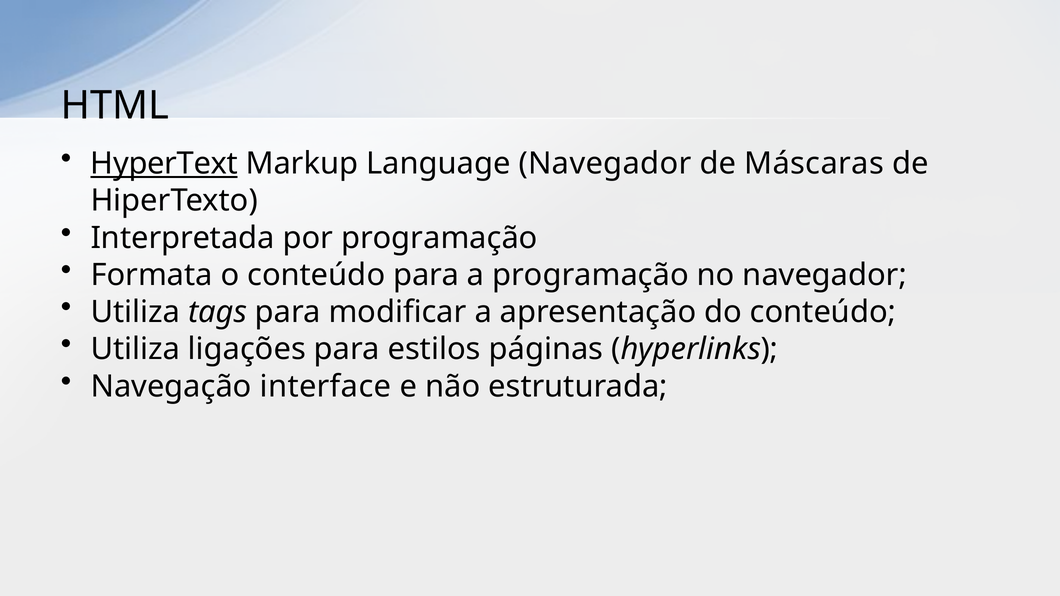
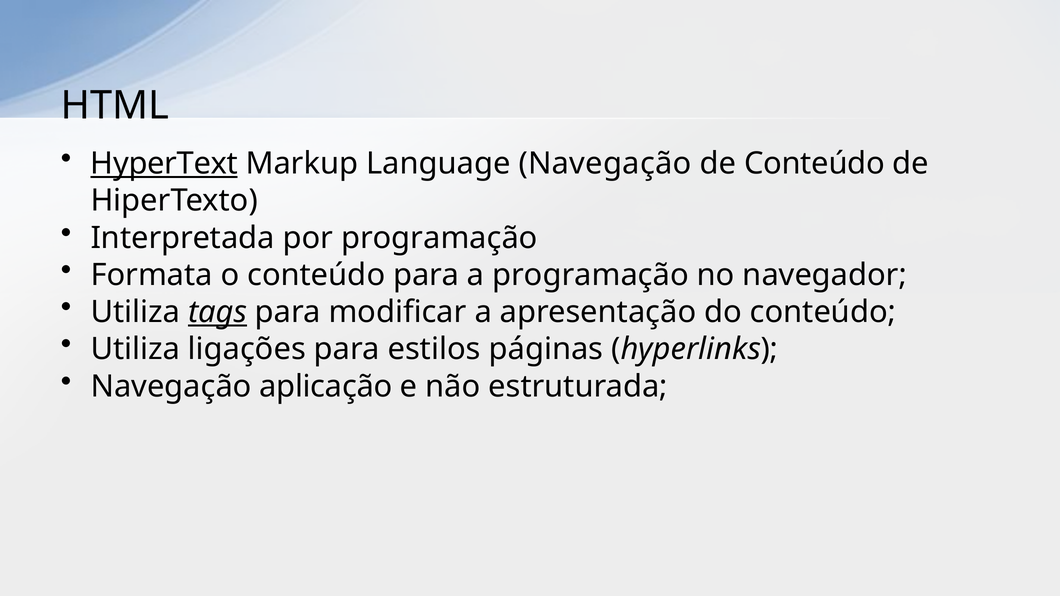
Language Navegador: Navegador -> Navegação
de Máscaras: Máscaras -> Conteúdo
tags underline: none -> present
interface: interface -> aplicação
